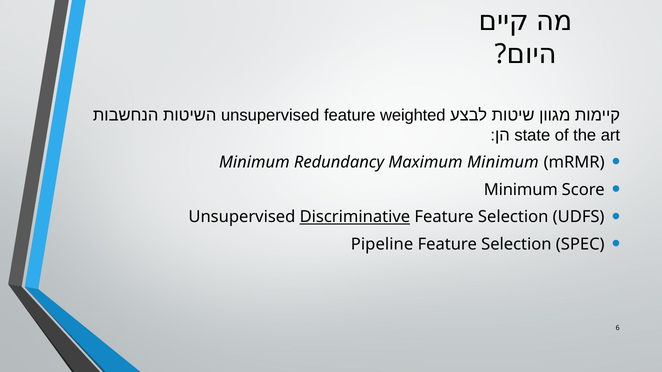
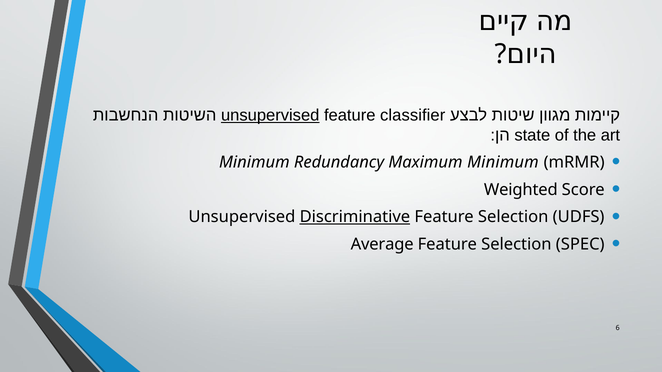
unsupervised at (270, 115) underline: none -> present
weighted: weighted -> classifier
Minimum at (521, 190): Minimum -> Weighted
Pipeline: Pipeline -> Average
